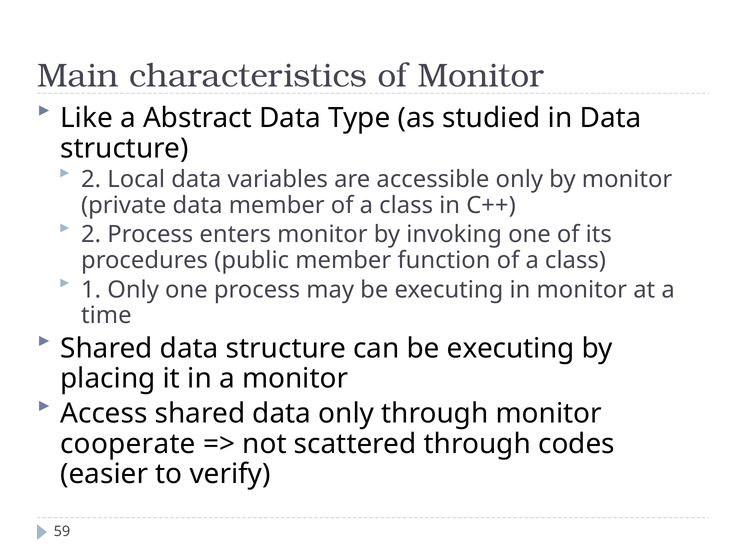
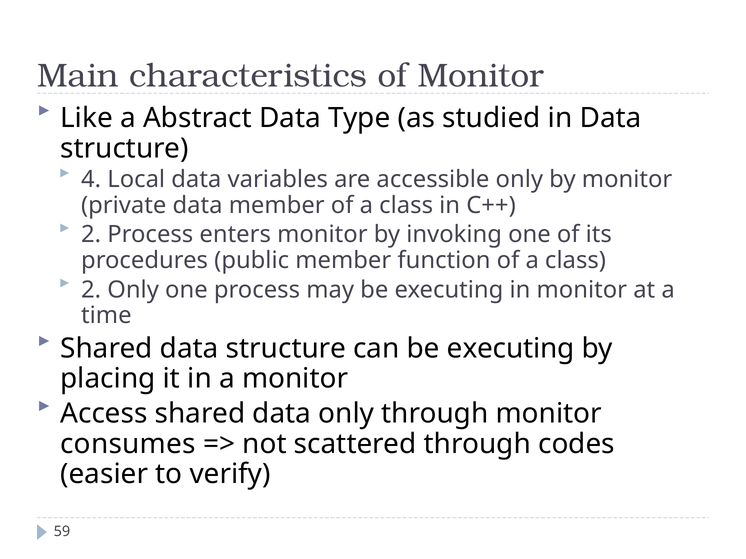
2 at (91, 180): 2 -> 4
1 at (91, 290): 1 -> 2
cooperate: cooperate -> consumes
